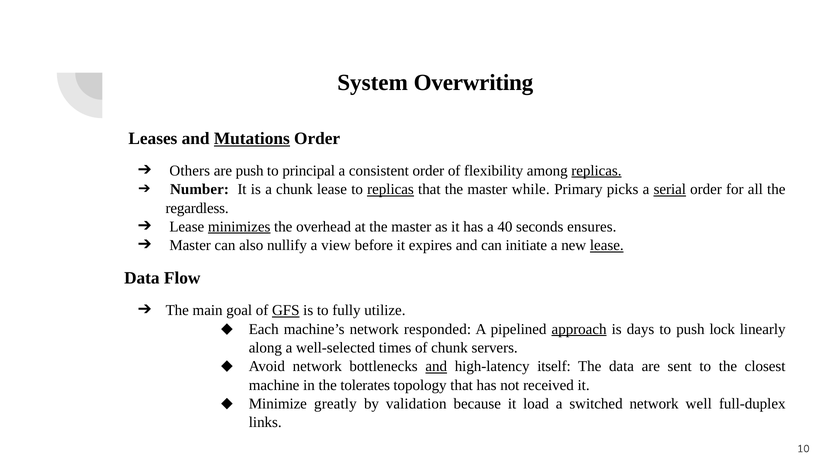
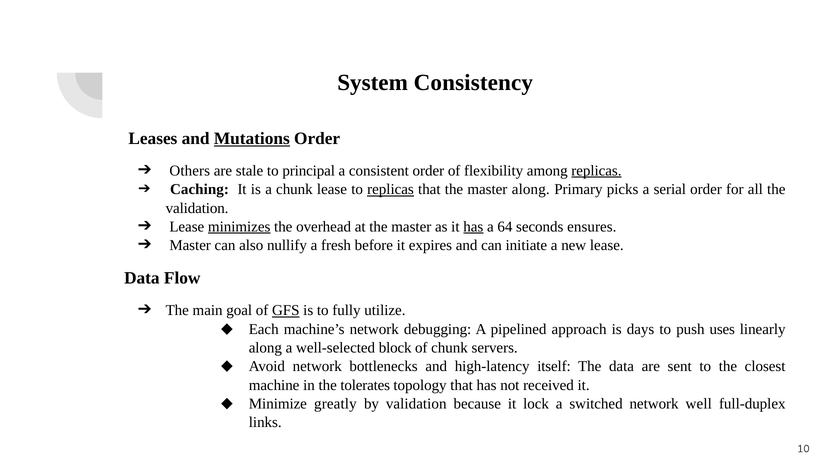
Overwriting: Overwriting -> Consistency
are push: push -> stale
Number: Number -> Caching
master while: while -> along
serial underline: present -> none
regardless at (197, 208): regardless -> validation
has at (473, 226) underline: none -> present
40: 40 -> 64
view: view -> fresh
lease at (607, 245) underline: present -> none
responded: responded -> debugging
approach underline: present -> none
lock: lock -> uses
times: times -> block
and at (436, 366) underline: present -> none
load: load -> lock
